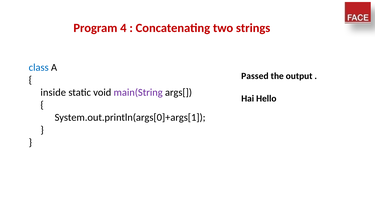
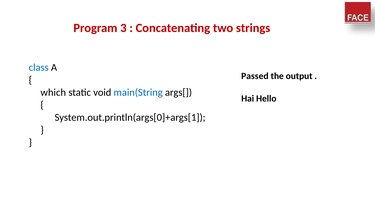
4: 4 -> 3
inside: inside -> which
main(String colour: purple -> blue
